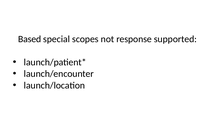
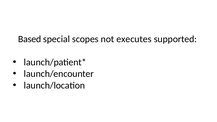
response: response -> executes
